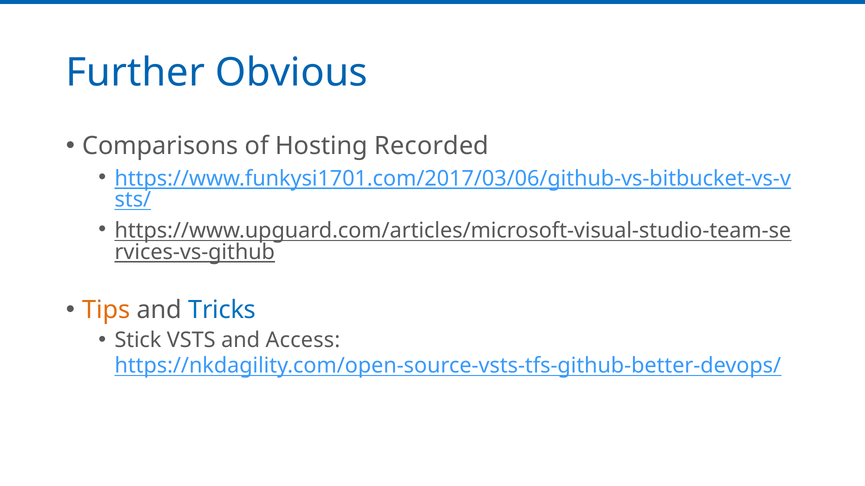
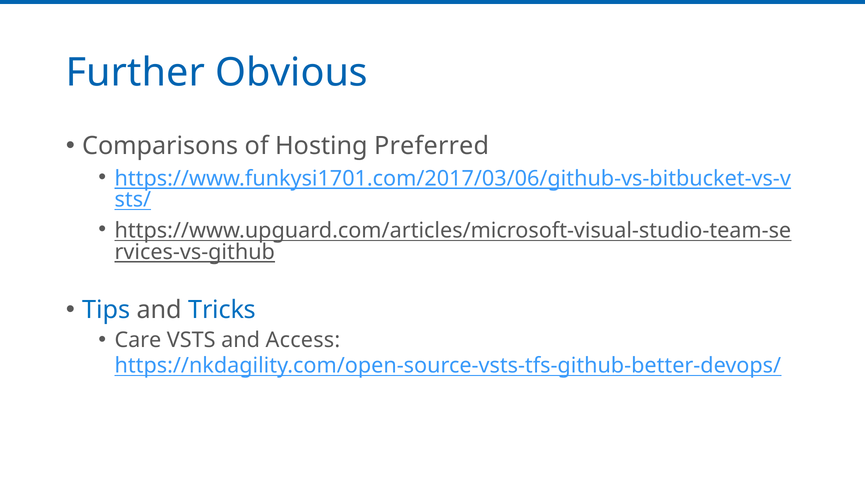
Recorded: Recorded -> Preferred
Tips colour: orange -> blue
Stick: Stick -> Care
